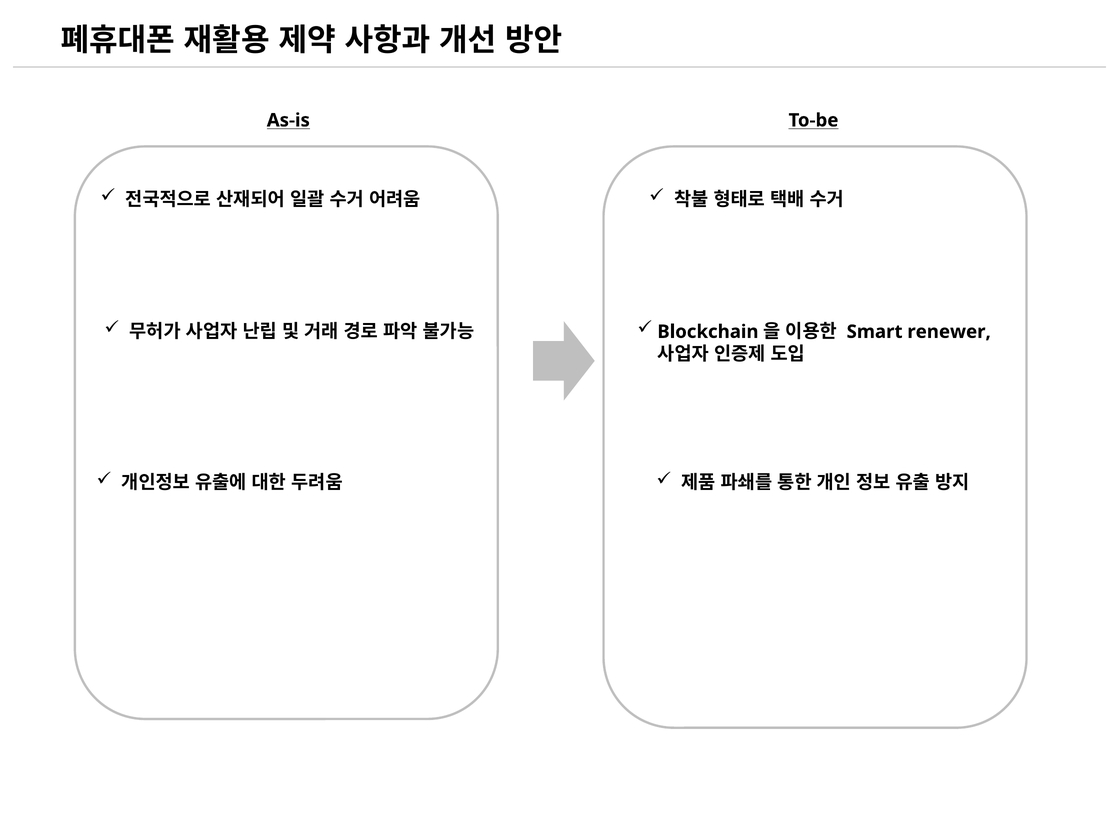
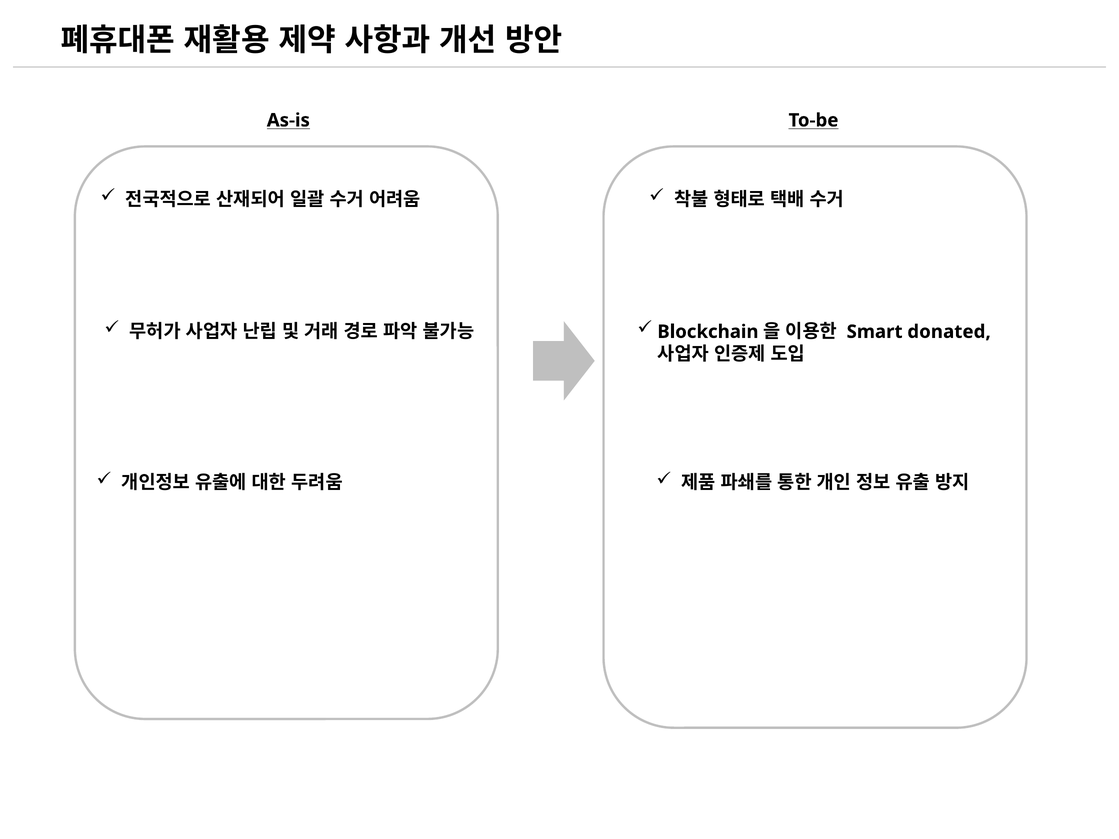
renewer: renewer -> donated
